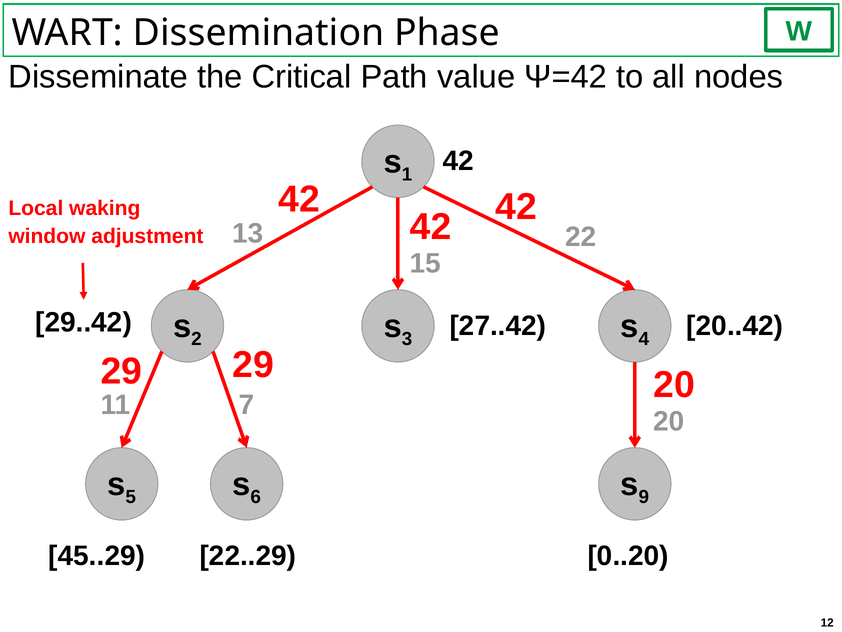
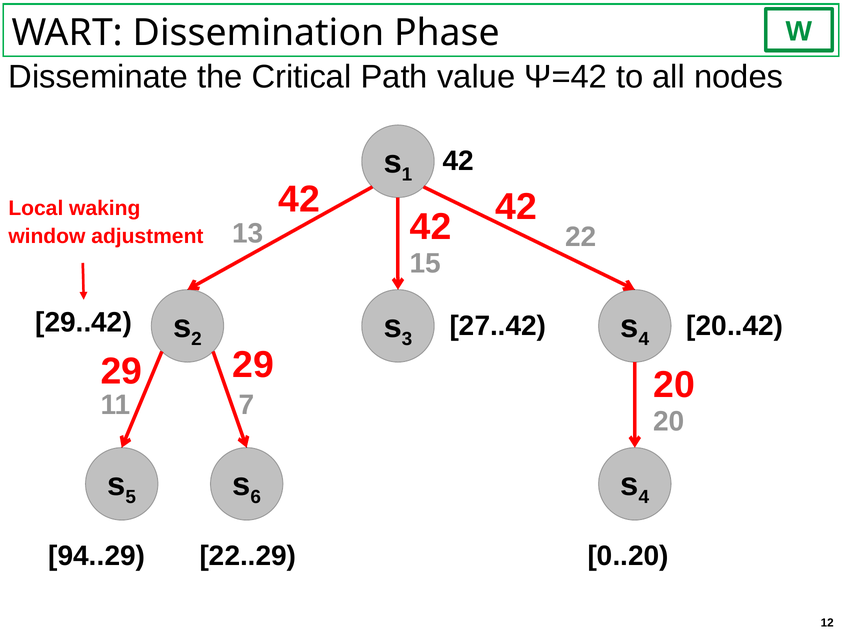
9 at (644, 497): 9 -> 4
45..29: 45..29 -> 94..29
